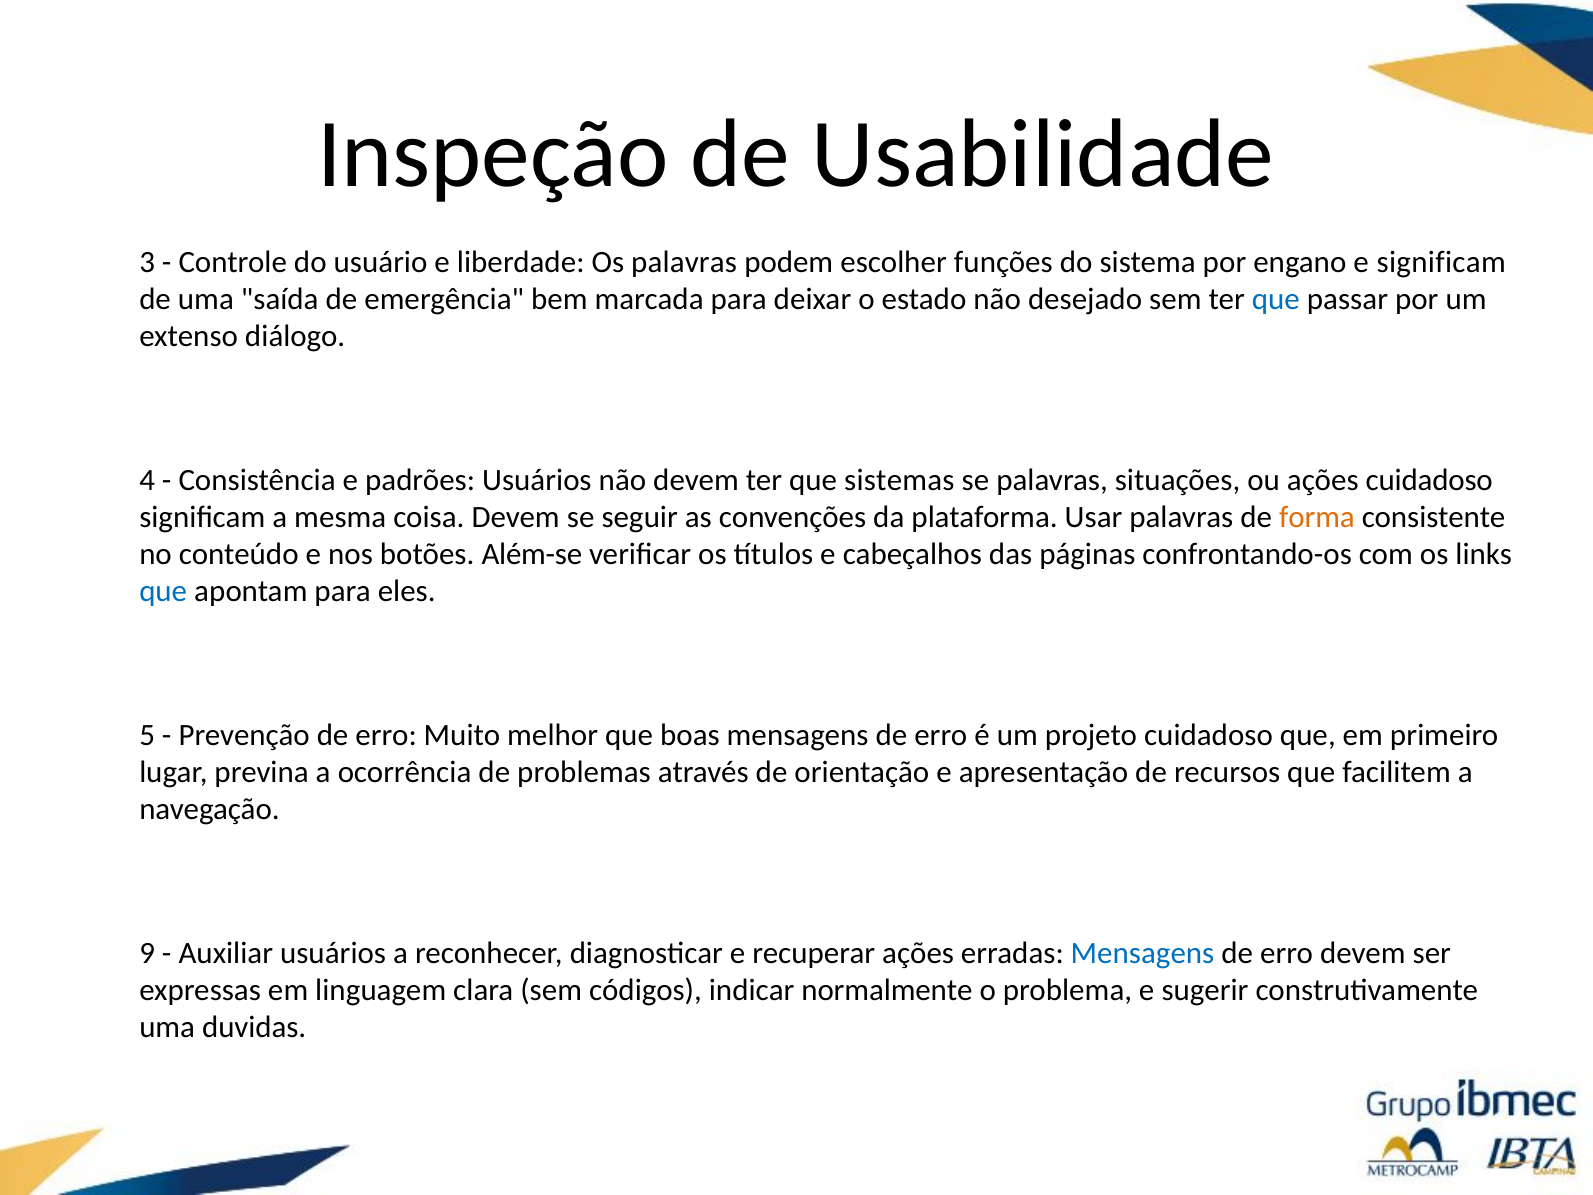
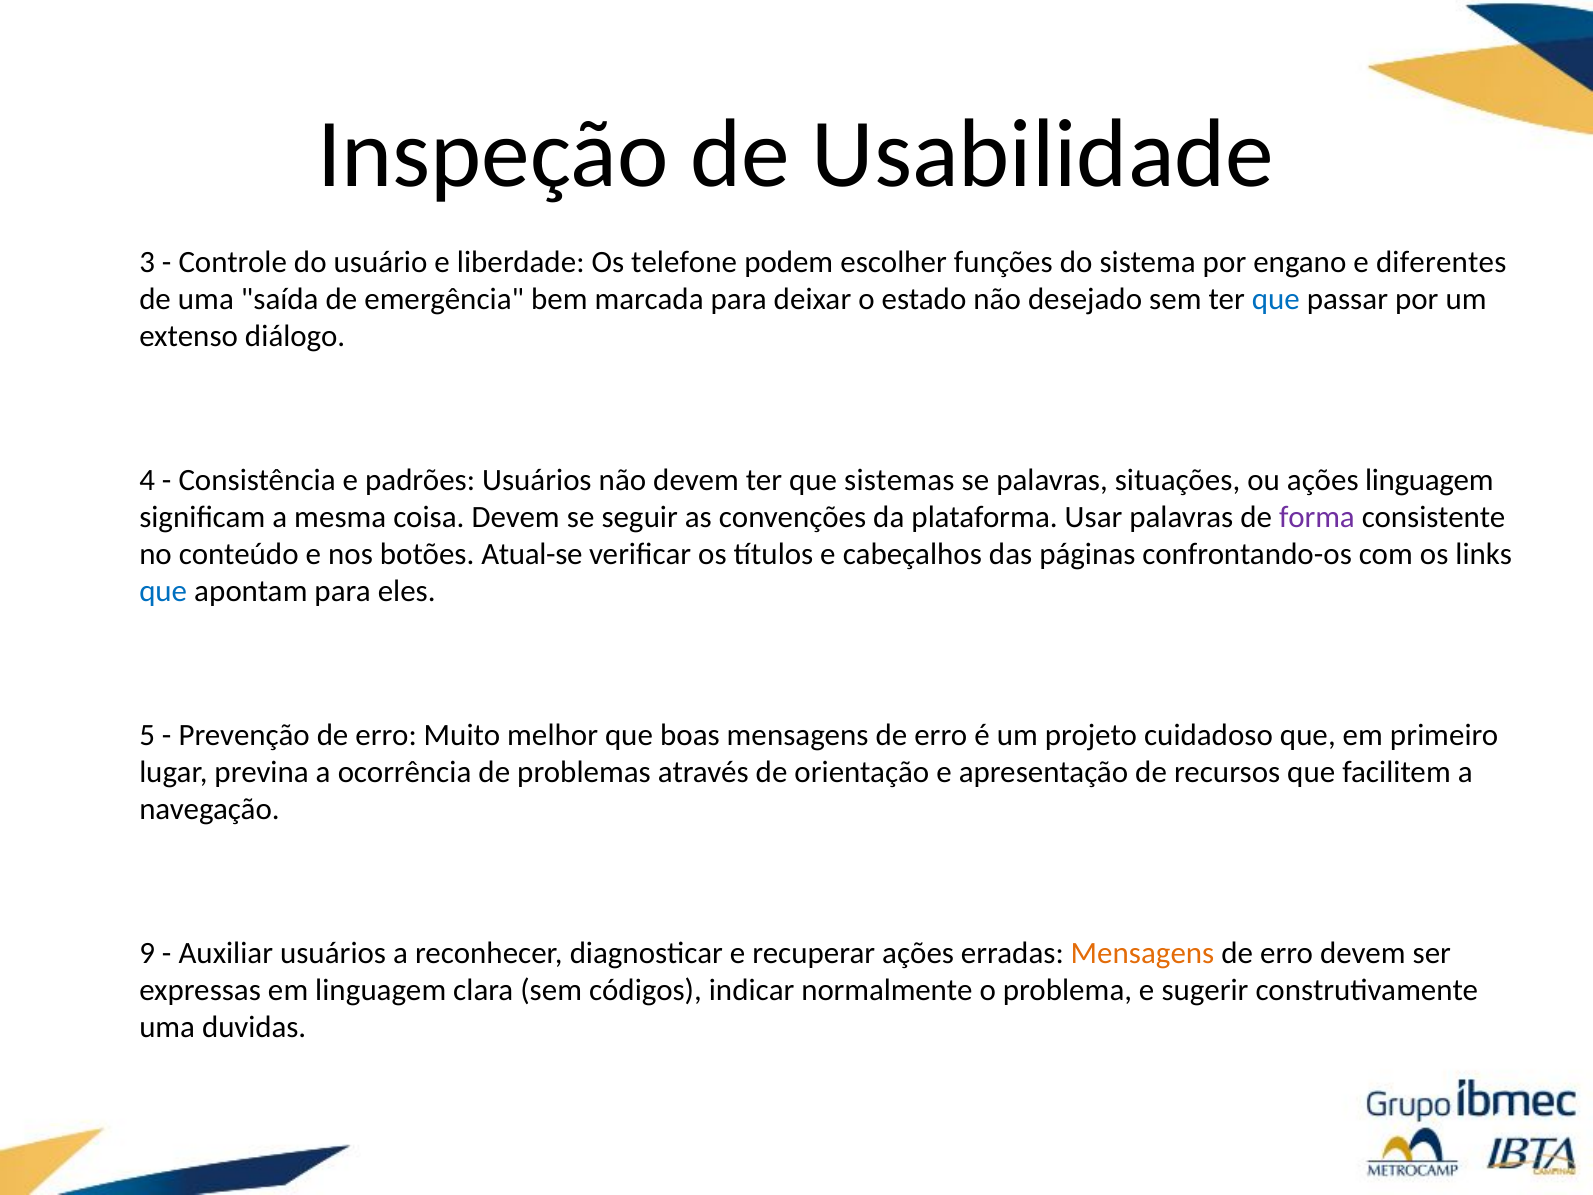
Os palavras: palavras -> telefone
e significam: significam -> diferentes
ações cuidadoso: cuidadoso -> linguagem
forma colour: orange -> purple
Além-se: Além-se -> Atual-se
Mensagens at (1143, 953) colour: blue -> orange
